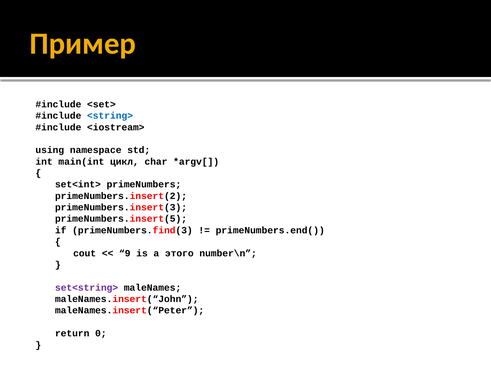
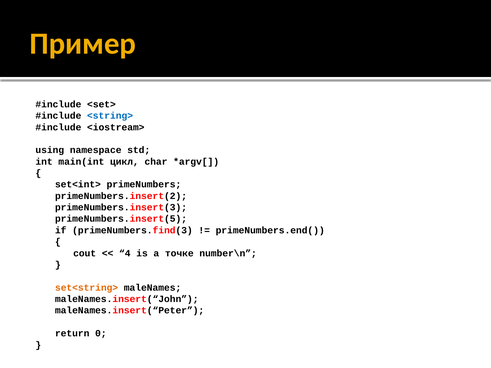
9: 9 -> 4
этого: этого -> точке
set<string> colour: purple -> orange
